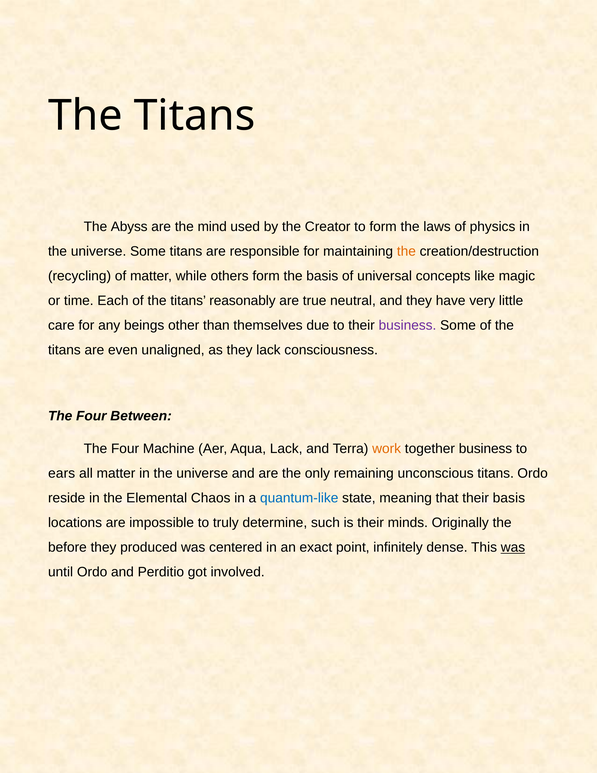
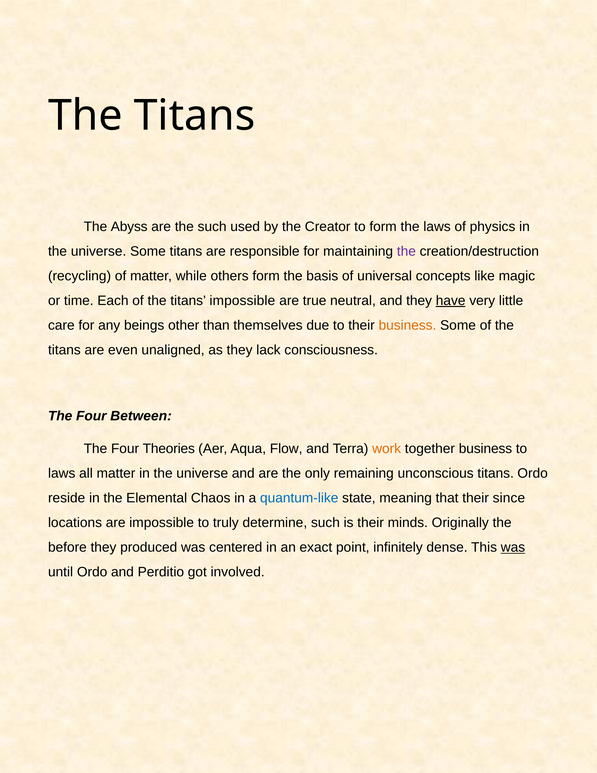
the mind: mind -> such
the at (406, 251) colour: orange -> purple
titans reasonably: reasonably -> impossible
have underline: none -> present
business at (407, 325) colour: purple -> orange
Machine: Machine -> Theories
Aqua Lack: Lack -> Flow
ears at (62, 473): ears -> laws
their basis: basis -> since
